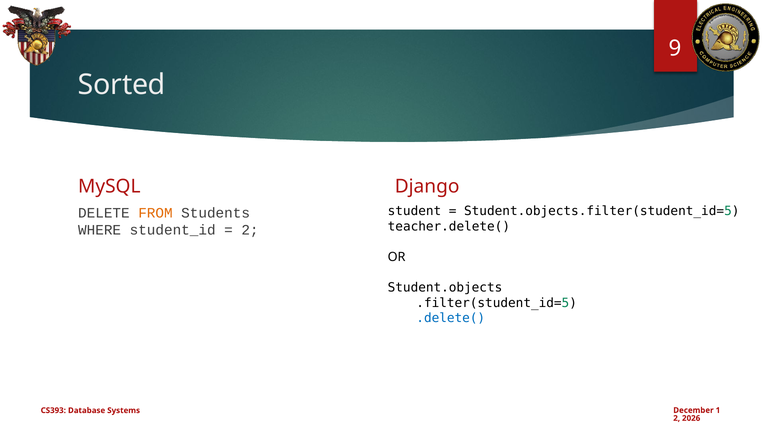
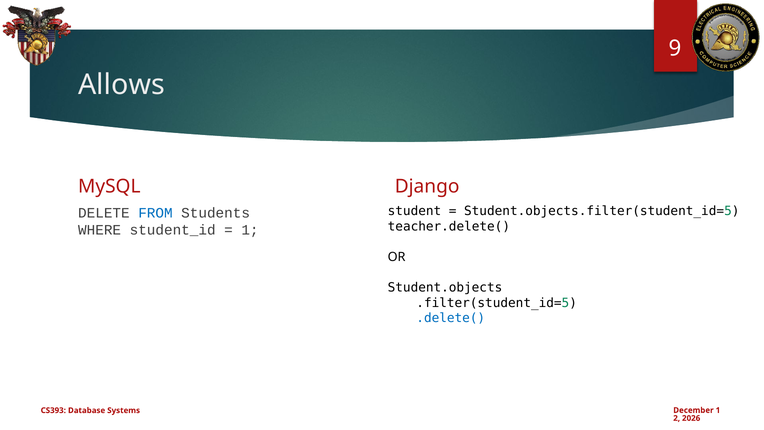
Sorted: Sorted -> Allows
FROM colour: orange -> blue
2 at (250, 230): 2 -> 1
